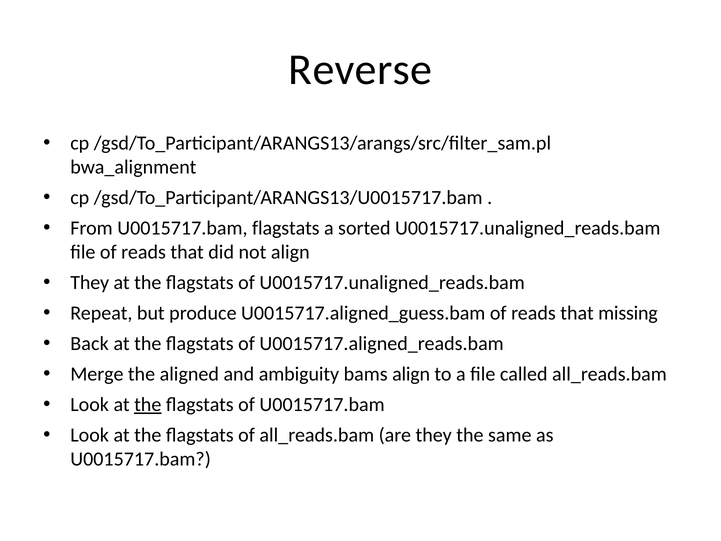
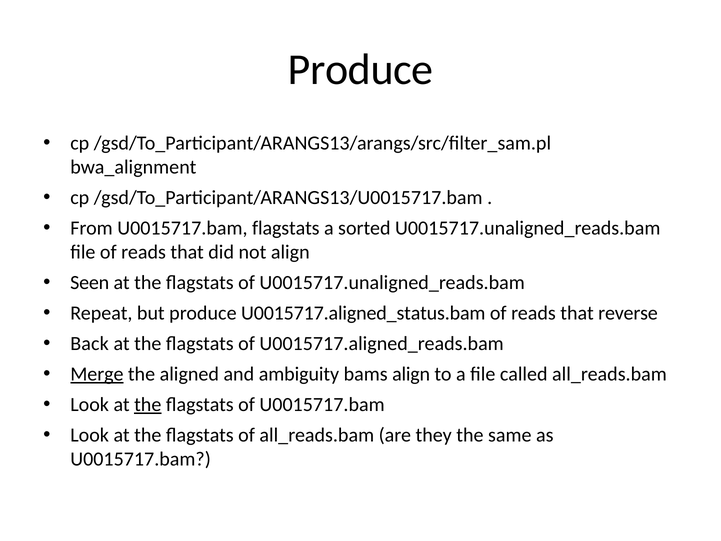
Reverse at (360, 70): Reverse -> Produce
They at (90, 283): They -> Seen
U0015717.aligned_guess.bam: U0015717.aligned_guess.bam -> U0015717.aligned_status.bam
missing: missing -> reverse
Merge underline: none -> present
